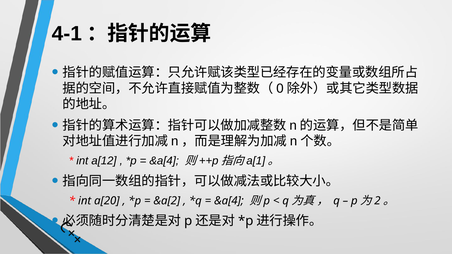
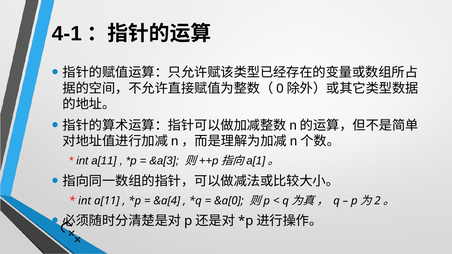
a[12 at (104, 161): a[12 -> a[11
&a[4 at (164, 161): &a[4 -> &a[3
a[20 at (107, 201): a[20 -> a[11
&a[2: &a[2 -> &a[4
&a[4 at (229, 201): &a[4 -> &a[0
